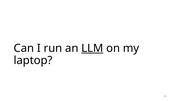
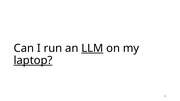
laptop underline: none -> present
